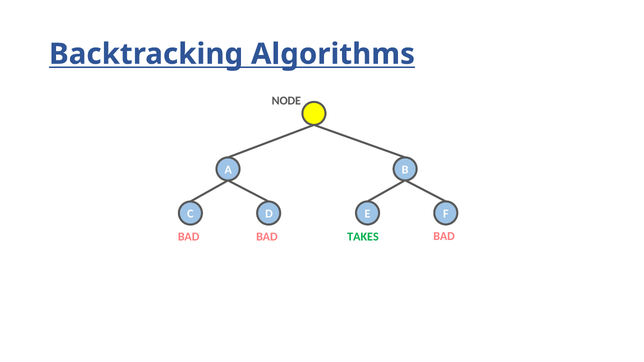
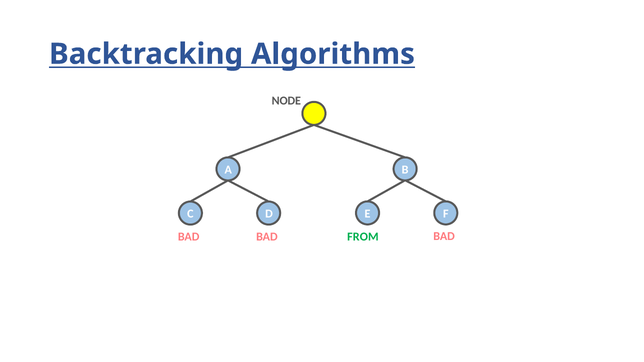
TAKES: TAKES -> FROM
